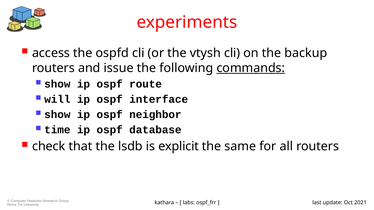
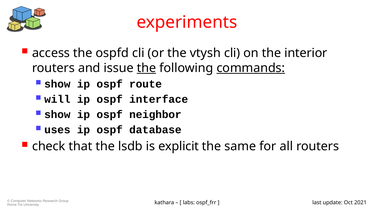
backup: backup -> interior
the at (146, 68) underline: none -> present
time: time -> uses
